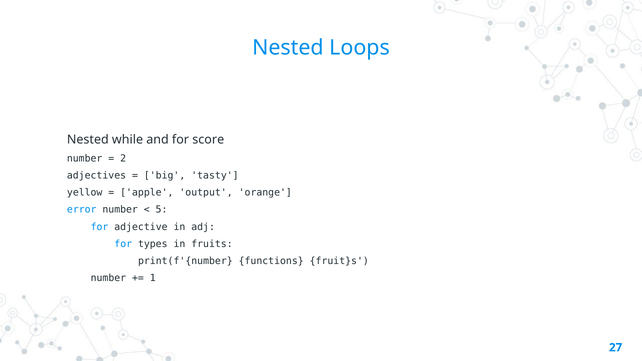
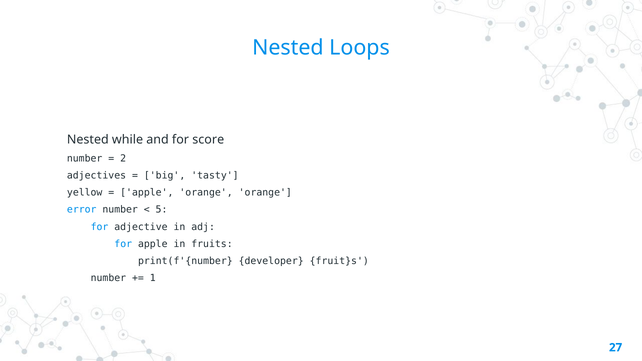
apple output: output -> orange
for types: types -> apple
functions: functions -> developer
